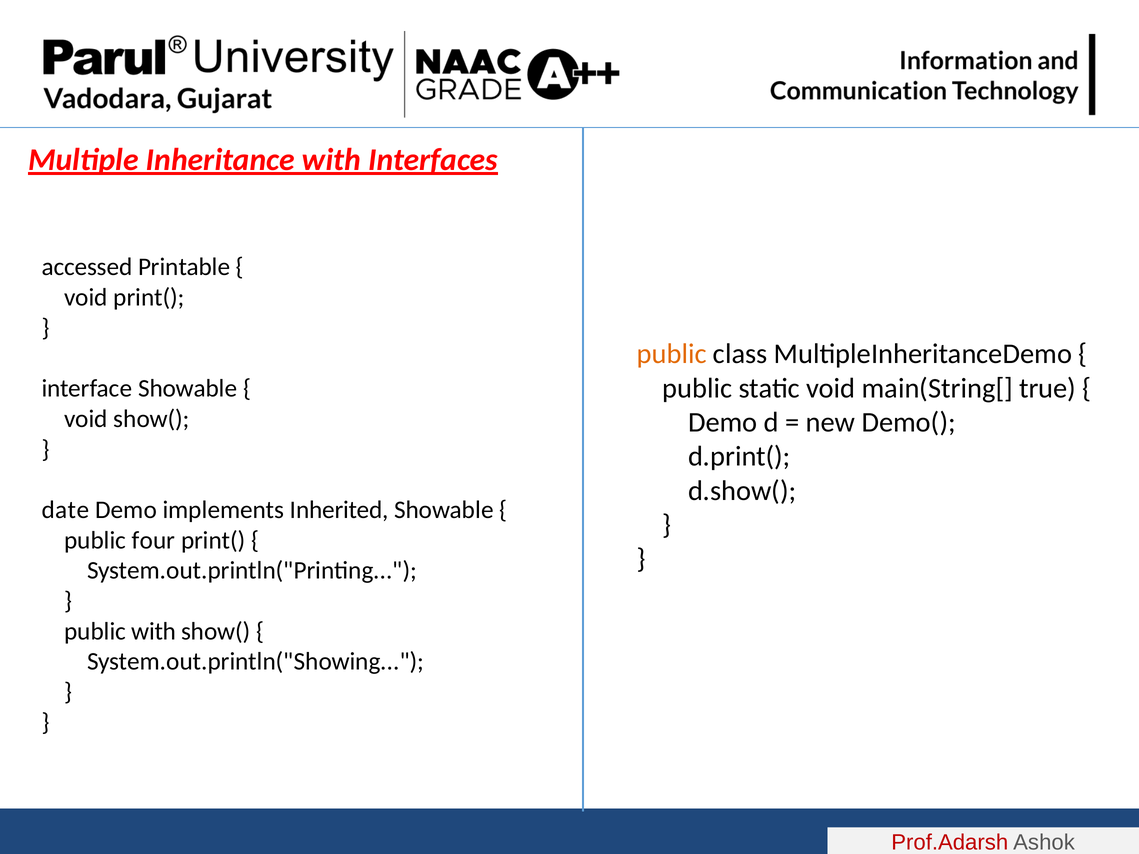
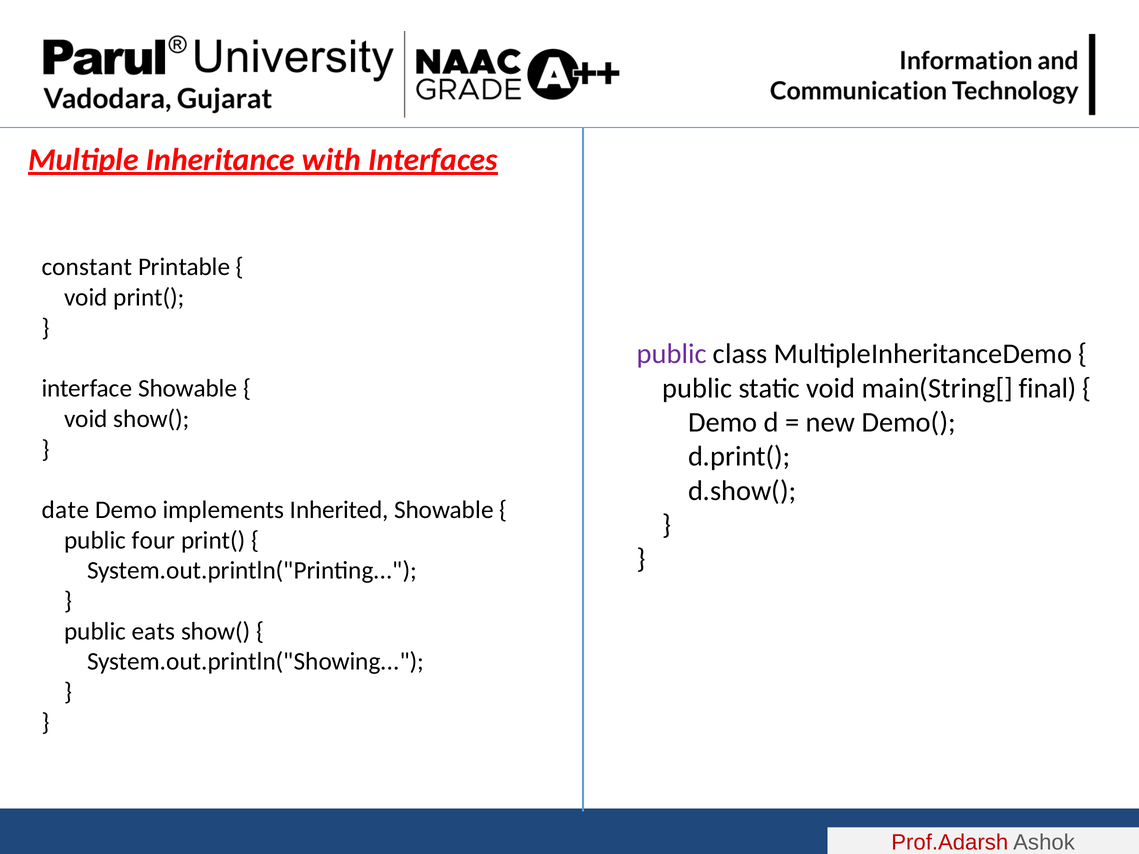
accessed: accessed -> constant
public at (672, 354) colour: orange -> purple
true: true -> final
public with: with -> eats
